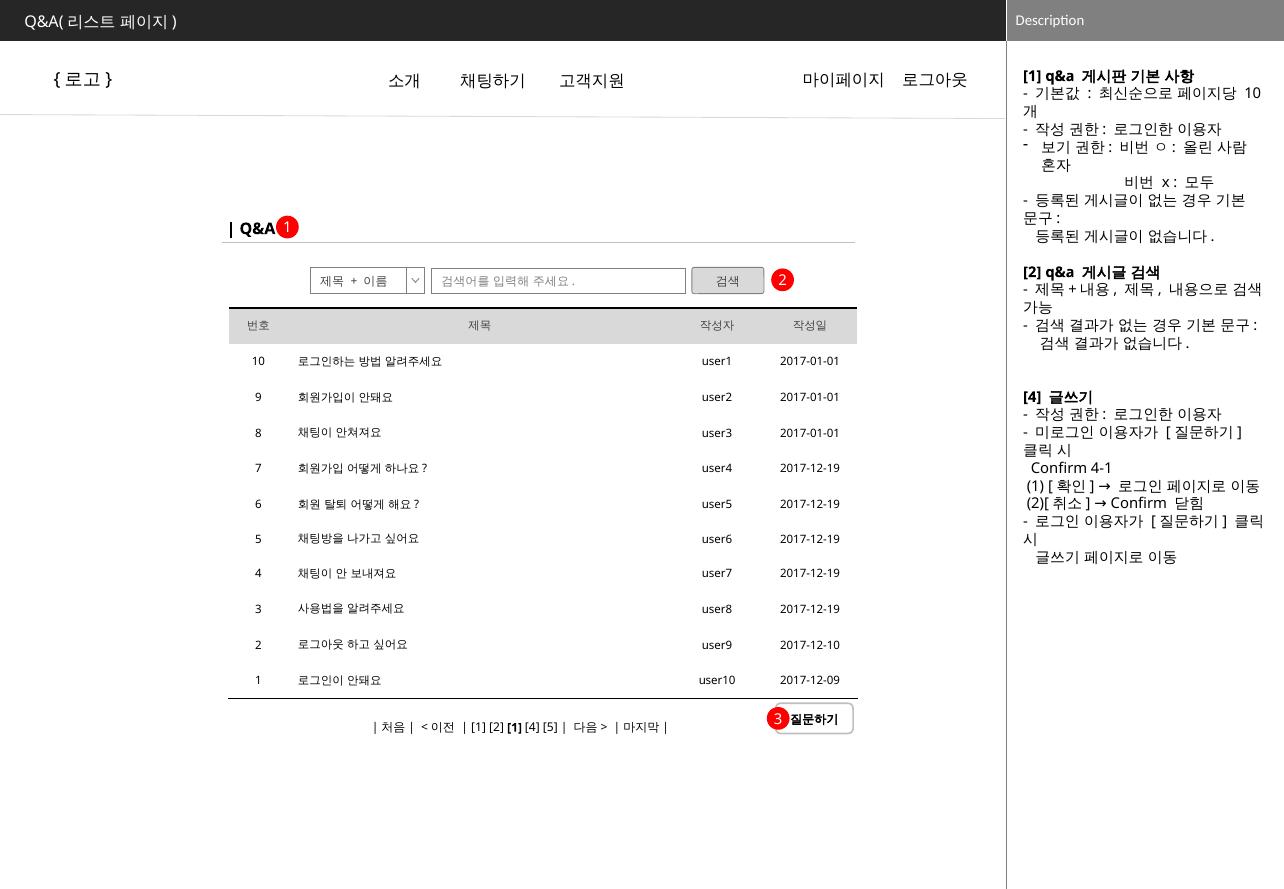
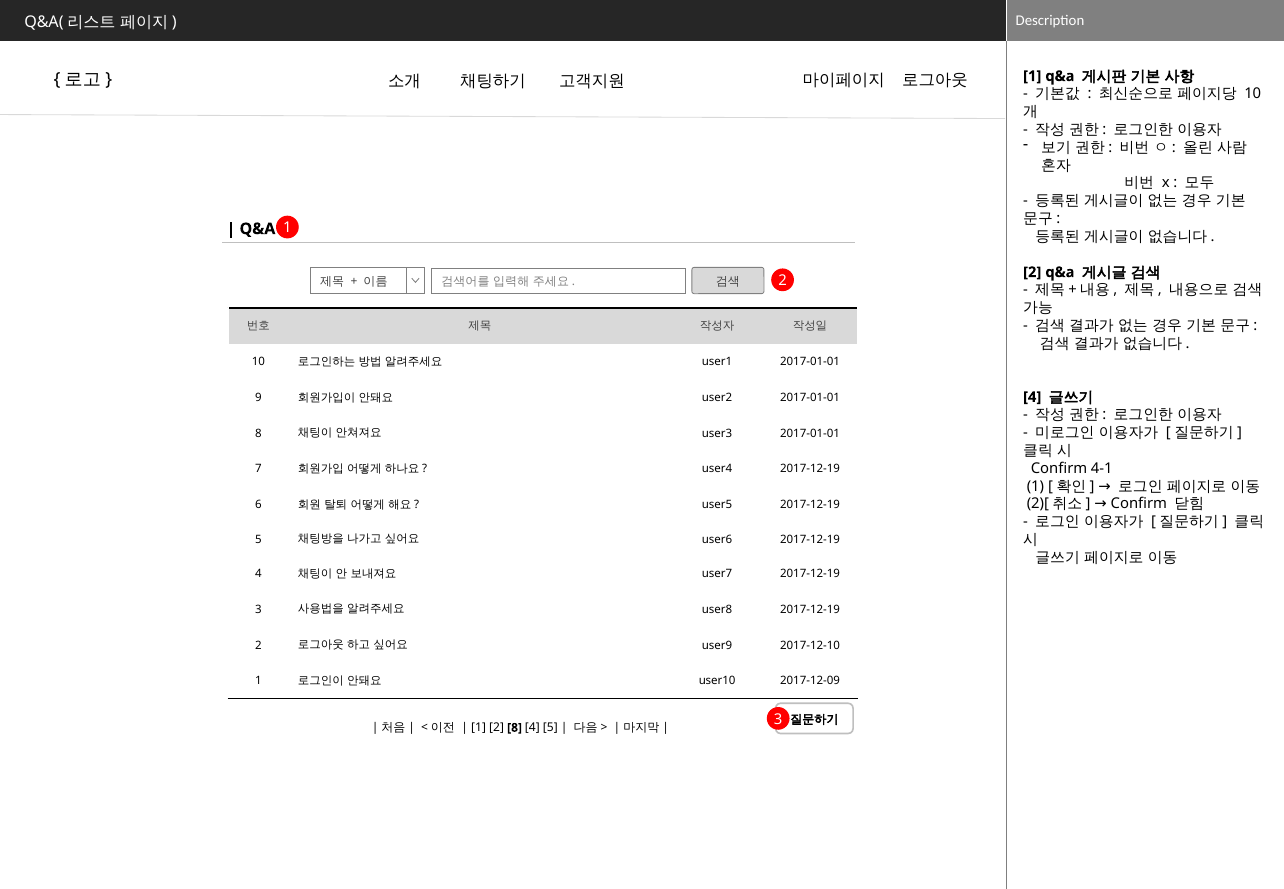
2 1: 1 -> 8
